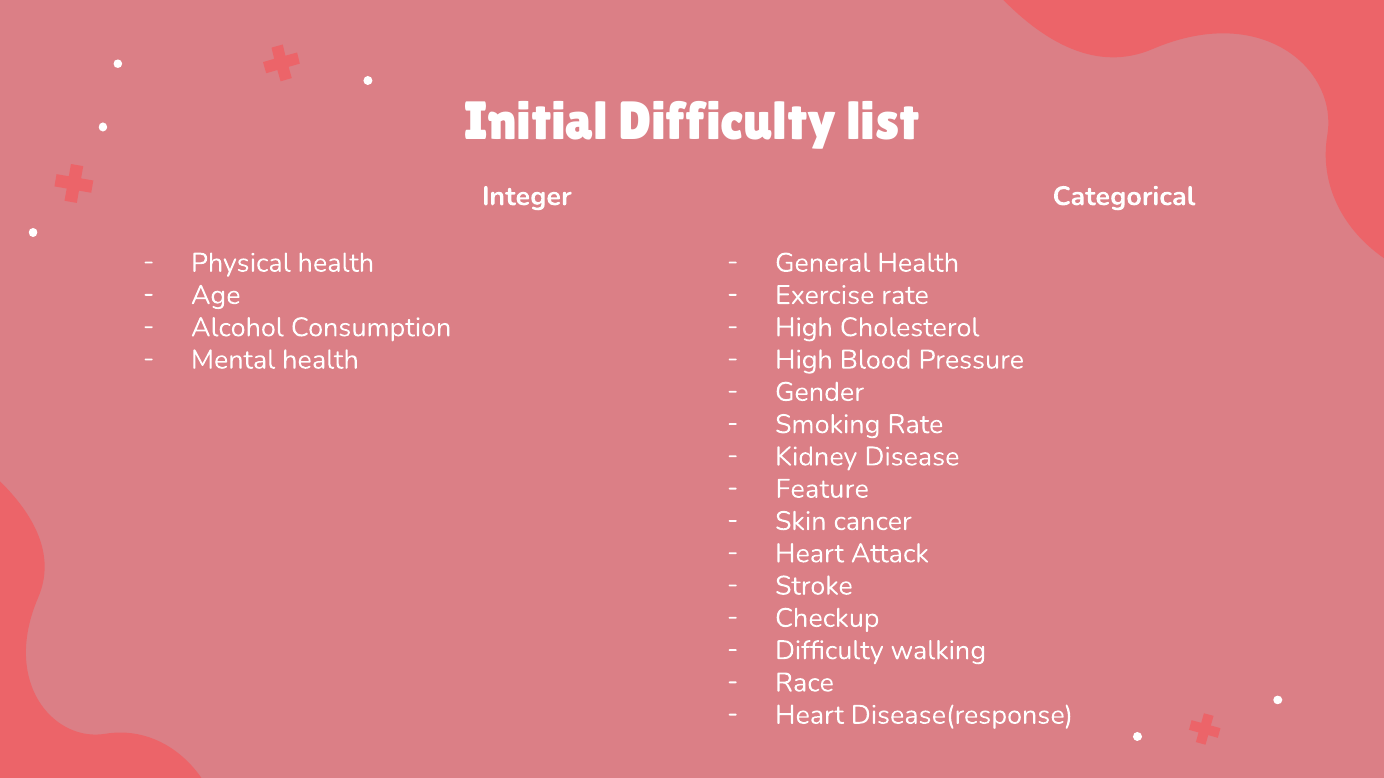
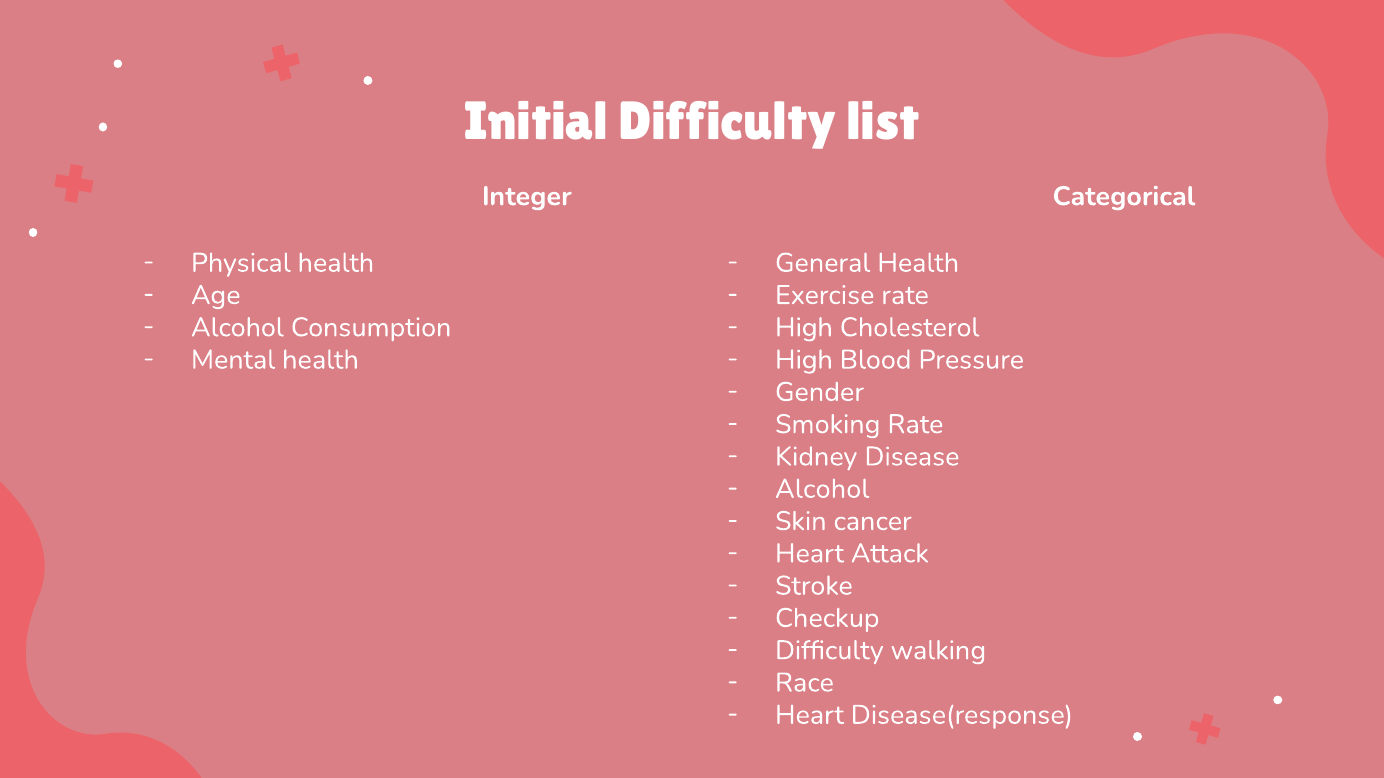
Feature at (822, 489): Feature -> Alcohol
